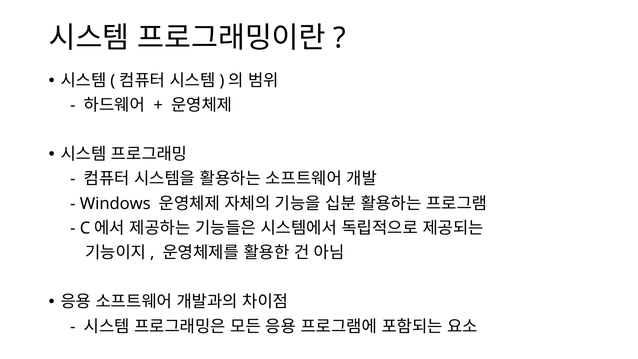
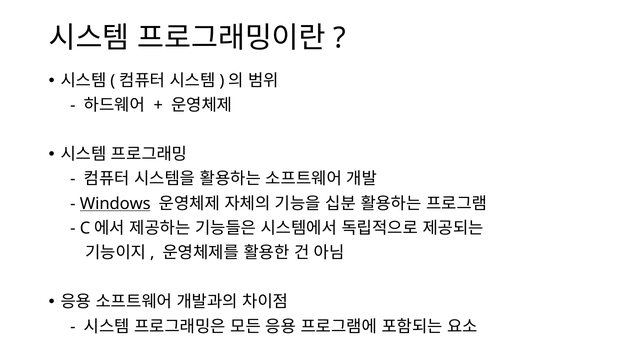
Windows underline: none -> present
